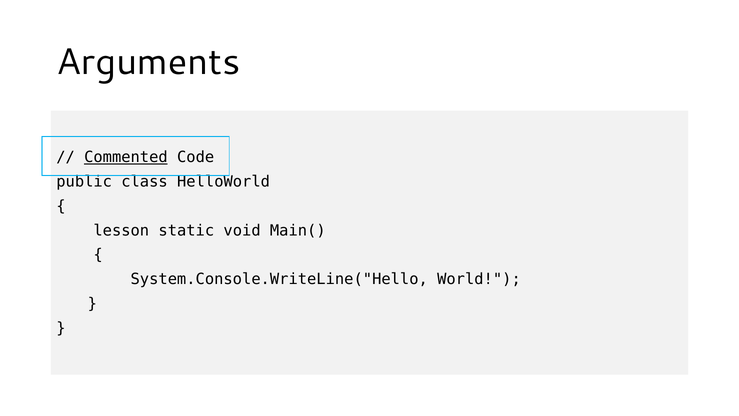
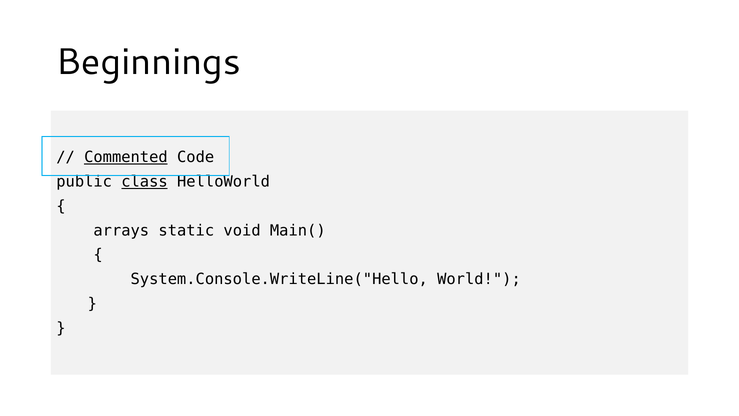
Arguments: Arguments -> Beginnings
class underline: none -> present
lesson: lesson -> arrays
